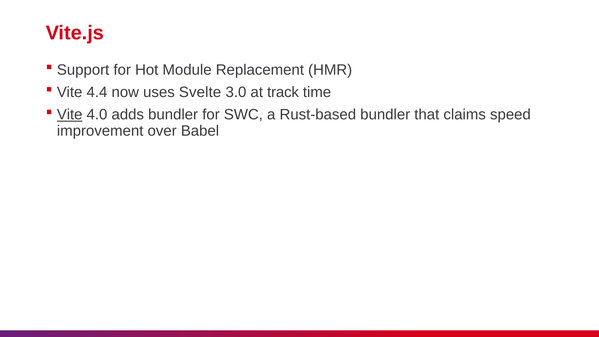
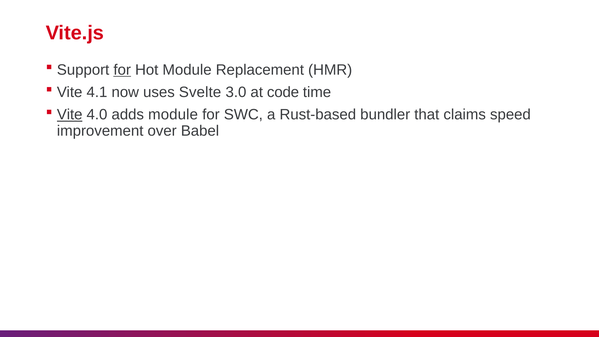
for at (122, 70) underline: none -> present
4.4: 4.4 -> 4.1
track: track -> code
adds bundler: bundler -> module
